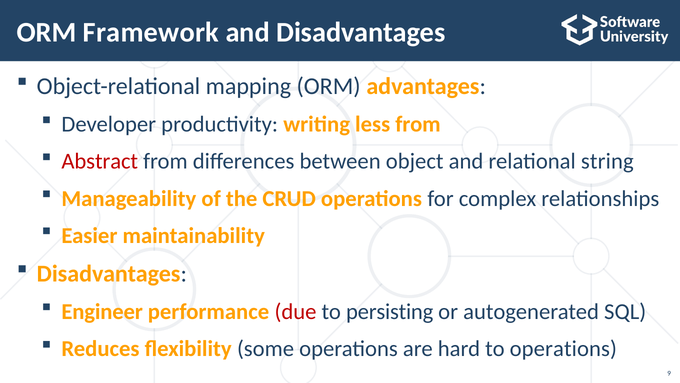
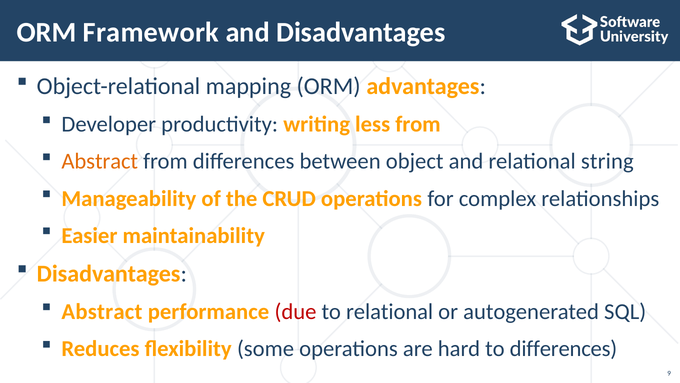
Abstract at (100, 161) colour: red -> orange
Engineer at (102, 311): Engineer -> Abstract
to persisting: persisting -> relational
to operations: operations -> differences
